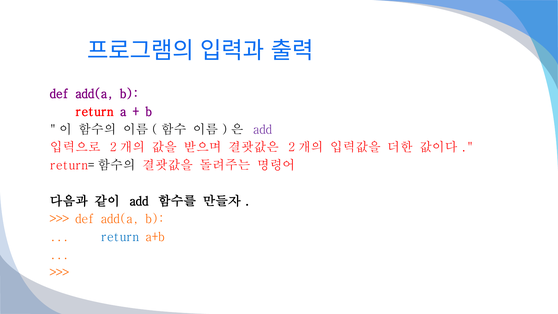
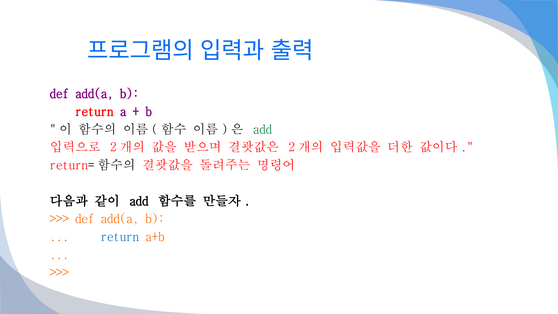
add at (263, 129) colour: purple -> green
